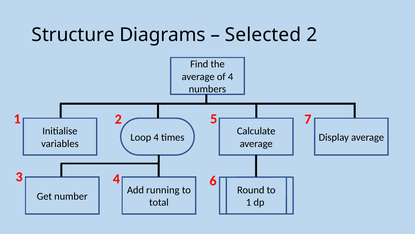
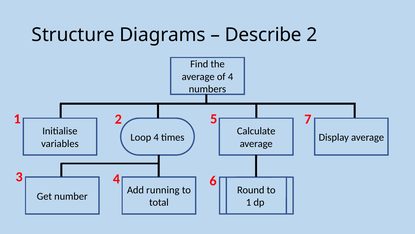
Selected: Selected -> Describe
